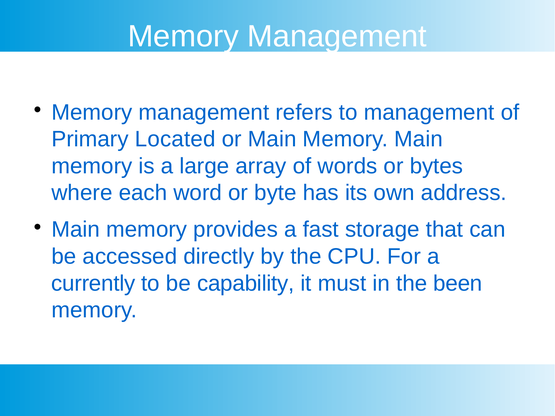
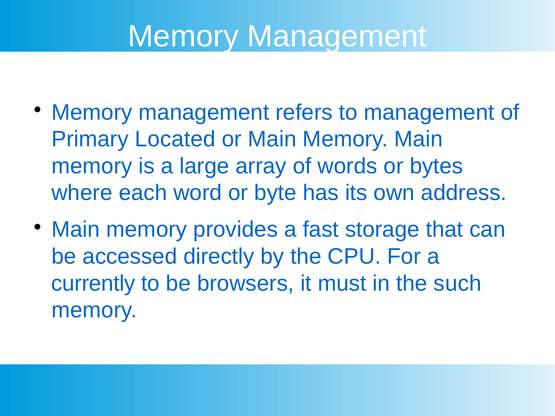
capability: capability -> browsers
been: been -> such
